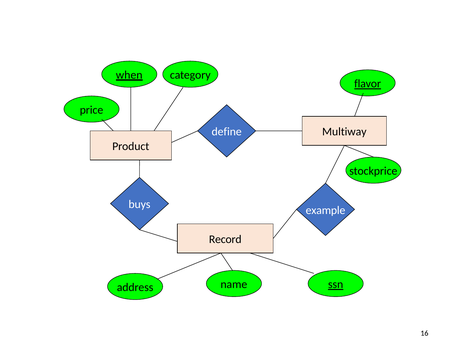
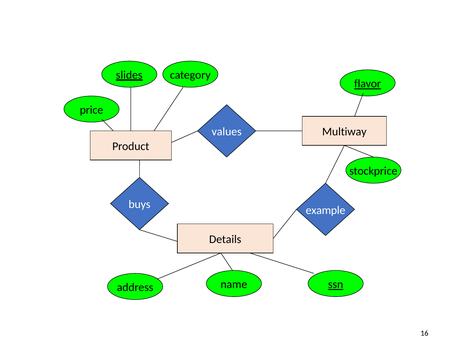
when: when -> slides
define: define -> values
Record: Record -> Details
